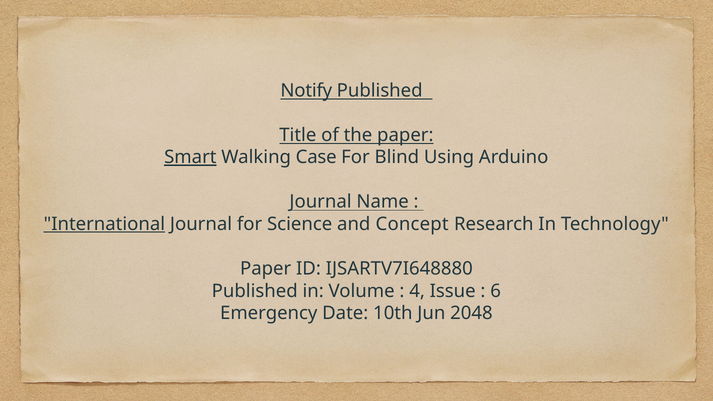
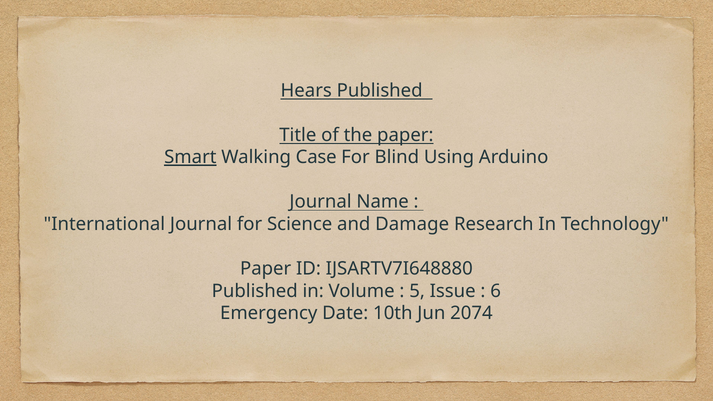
Notify: Notify -> Hears
International underline: present -> none
Concept: Concept -> Damage
4: 4 -> 5
2048: 2048 -> 2074
